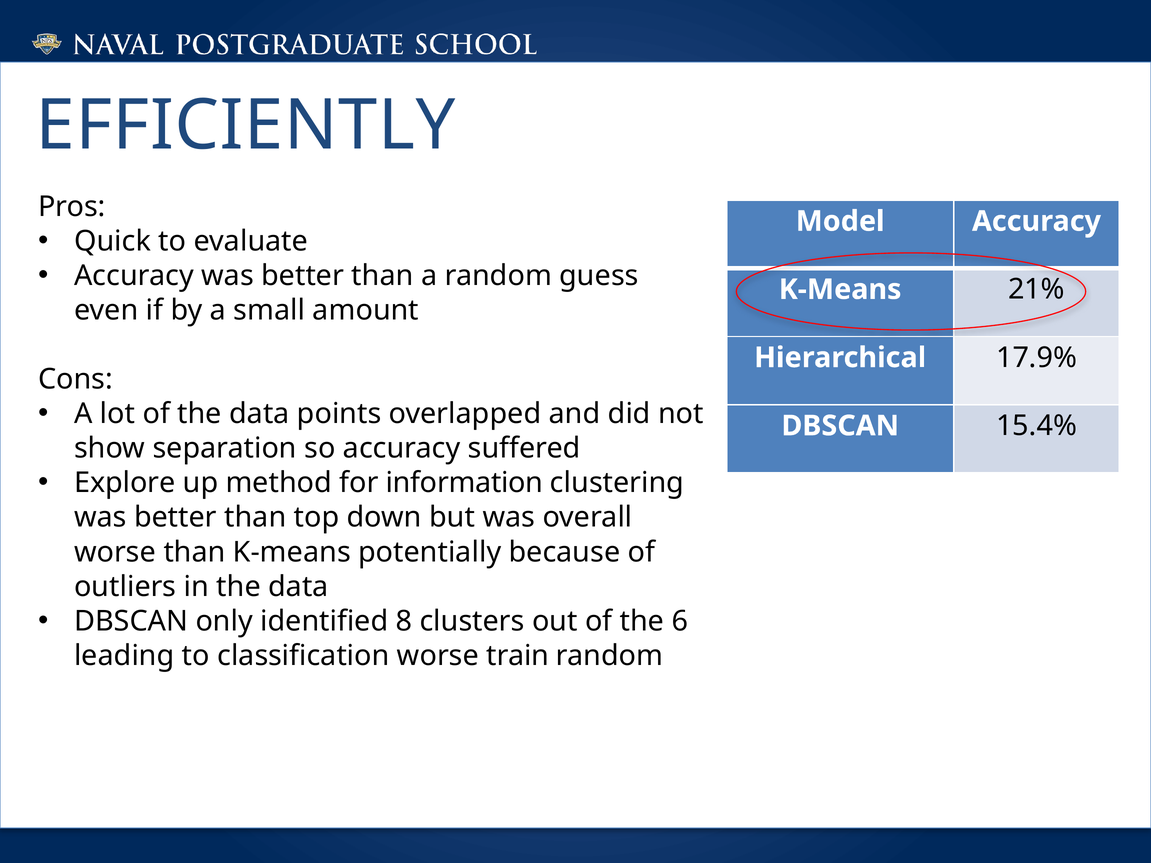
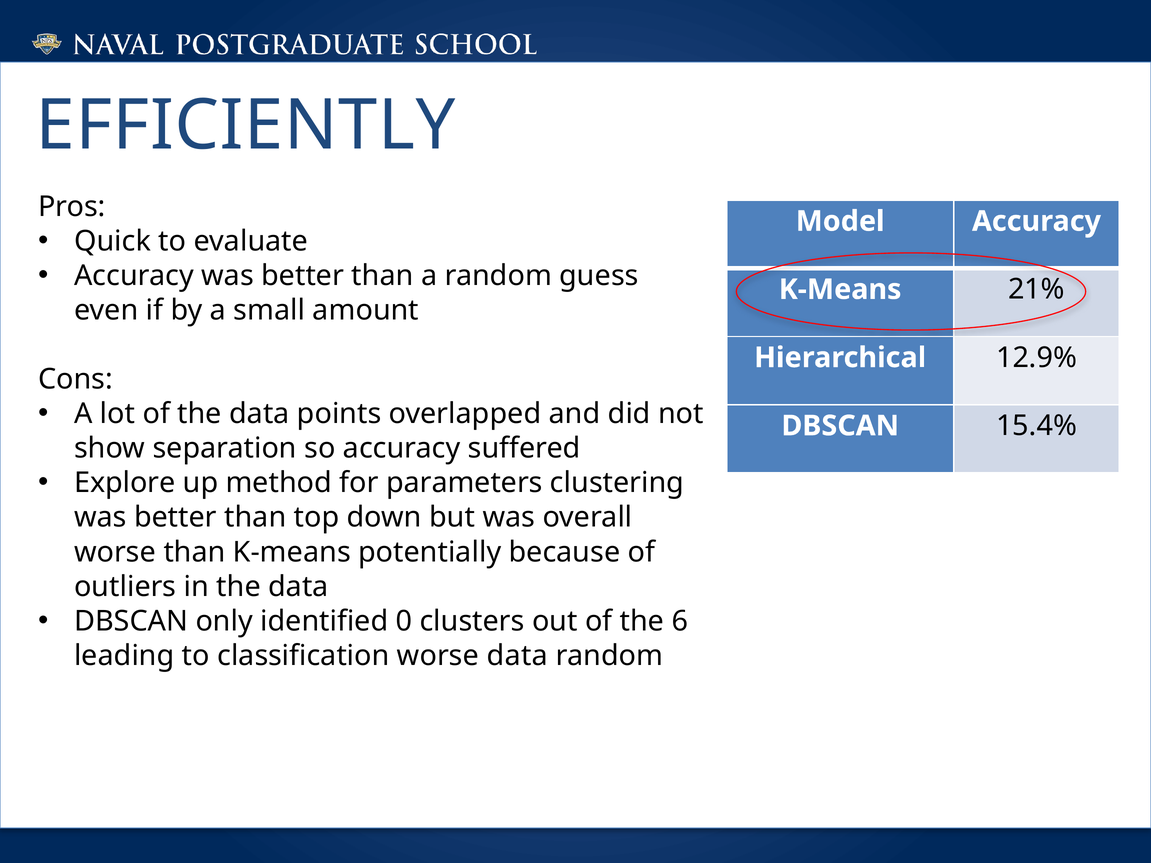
17.9%: 17.9% -> 12.9%
information: information -> parameters
8: 8 -> 0
worse train: train -> data
